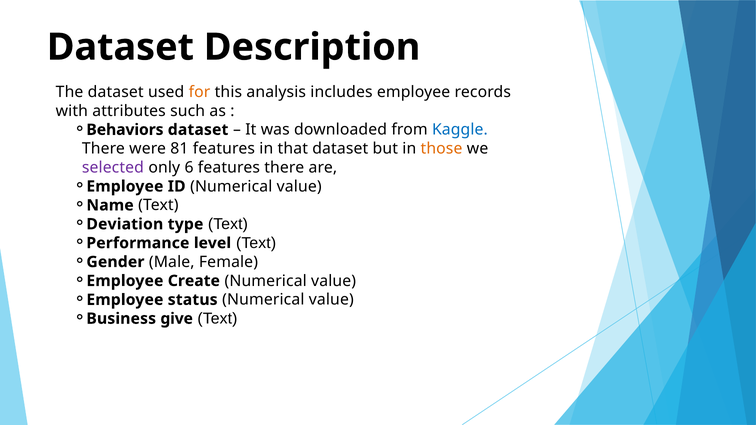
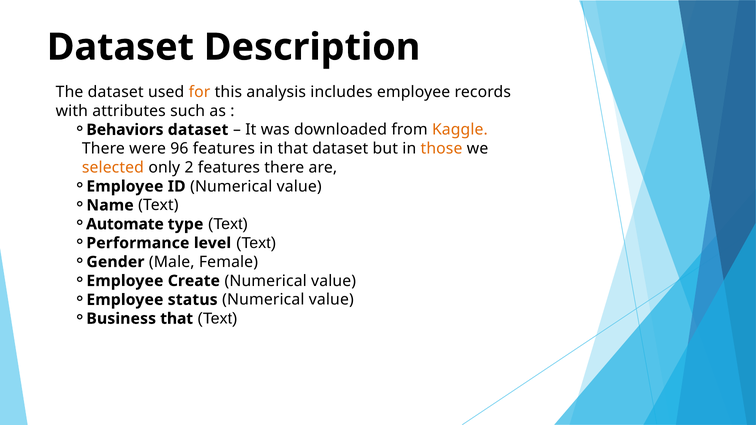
Kaggle colour: blue -> orange
81: 81 -> 96
selected colour: purple -> orange
6: 6 -> 2
Deviation: Deviation -> Automate
Business give: give -> that
